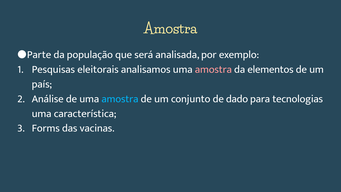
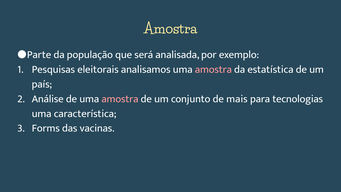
elementos: elementos -> estatística
amostra at (120, 99) colour: light blue -> pink
dado: dado -> mais
